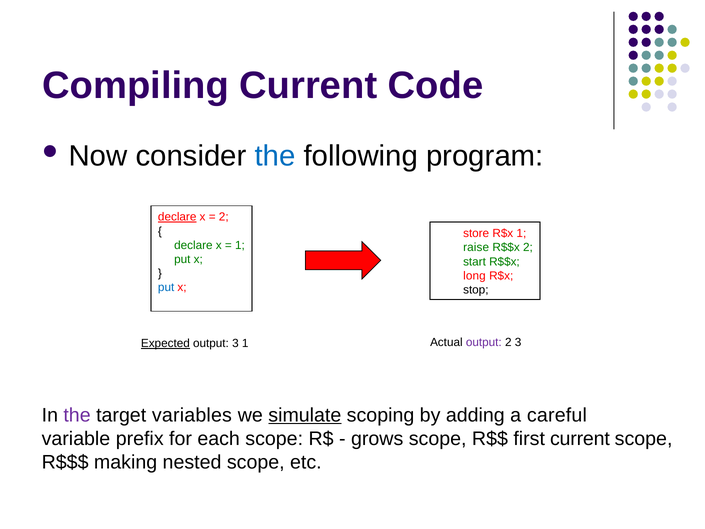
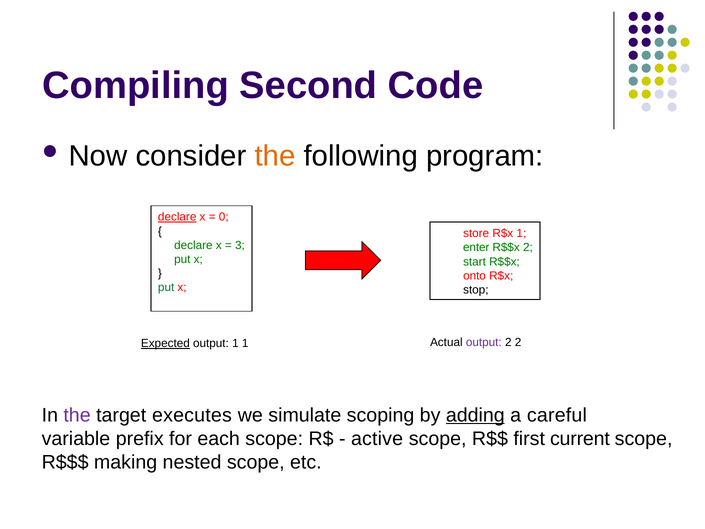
Compiling Current: Current -> Second
the at (275, 156) colour: blue -> orange
2 at (224, 217): 2 -> 0
1 at (240, 245): 1 -> 3
raise: raise -> enter
long: long -> onto
put at (166, 287) colour: blue -> green
output 3: 3 -> 1
2 3: 3 -> 2
variables: variables -> executes
simulate underline: present -> none
adding underline: none -> present
grows: grows -> active
